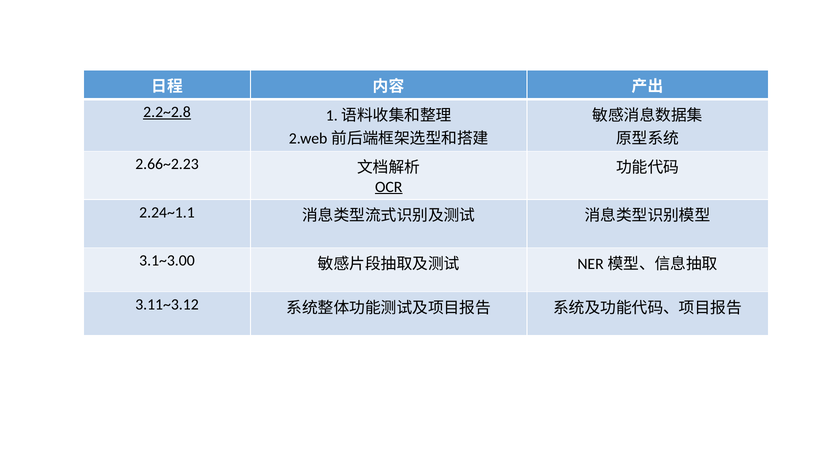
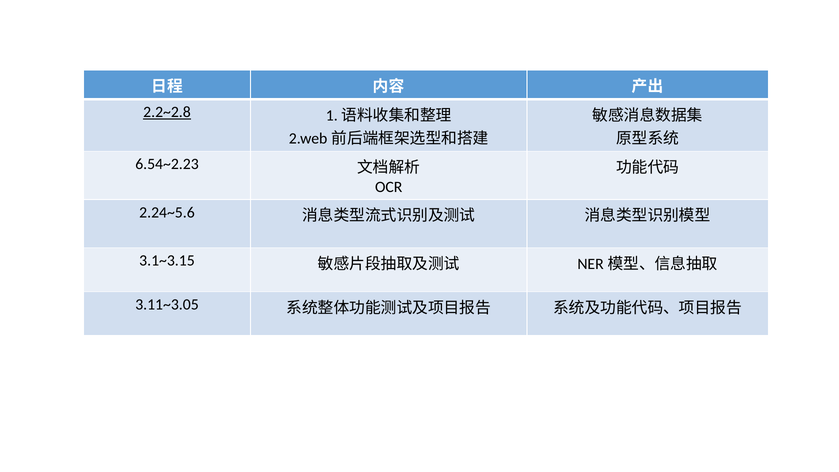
2.66~2.23: 2.66~2.23 -> 6.54~2.23
OCR underline: present -> none
2.24~1.1: 2.24~1.1 -> 2.24~5.6
3.1~3.00: 3.1~3.00 -> 3.1~3.15
3.11~3.12: 3.11~3.12 -> 3.11~3.05
